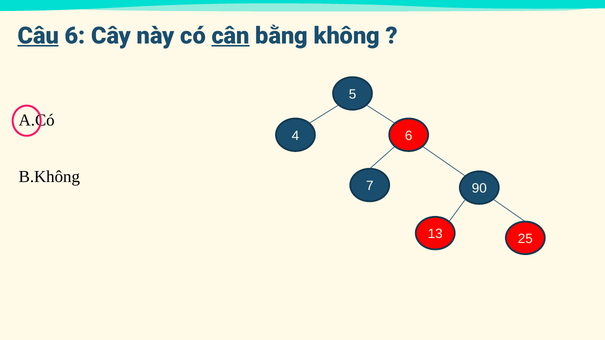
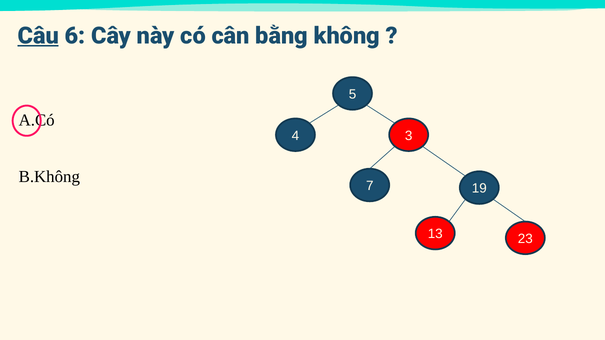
cân underline: present -> none
4 6: 6 -> 3
90: 90 -> 19
25: 25 -> 23
